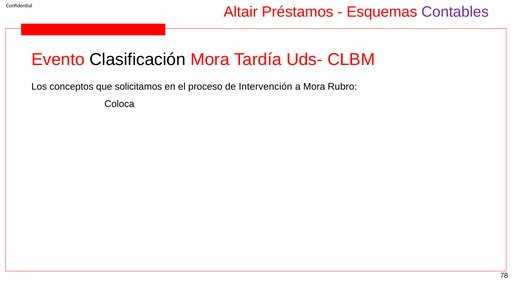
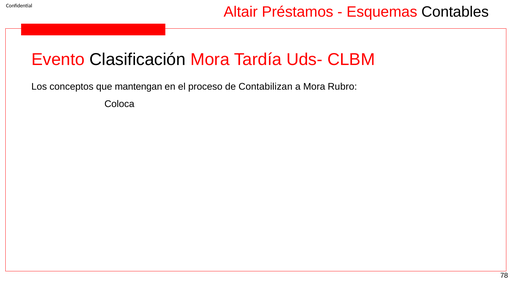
Contables colour: purple -> black
solicitamos: solicitamos -> mantengan
Intervención: Intervención -> Contabilizan
